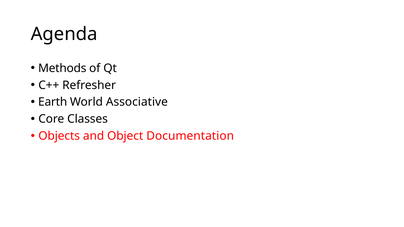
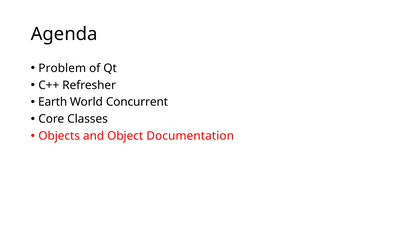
Methods: Methods -> Problem
Associative: Associative -> Concurrent
